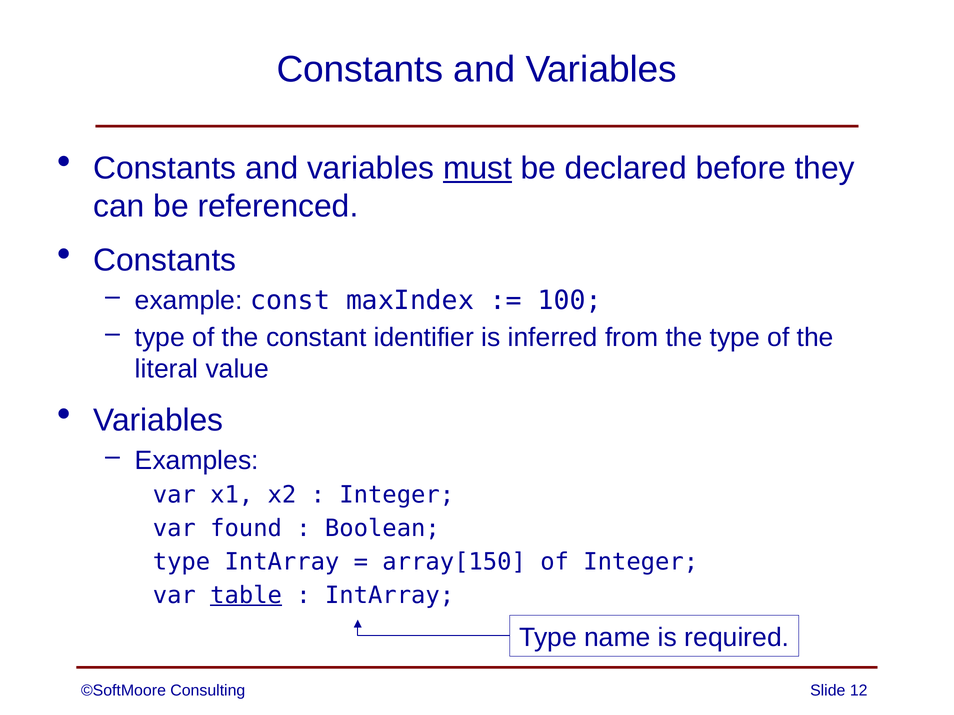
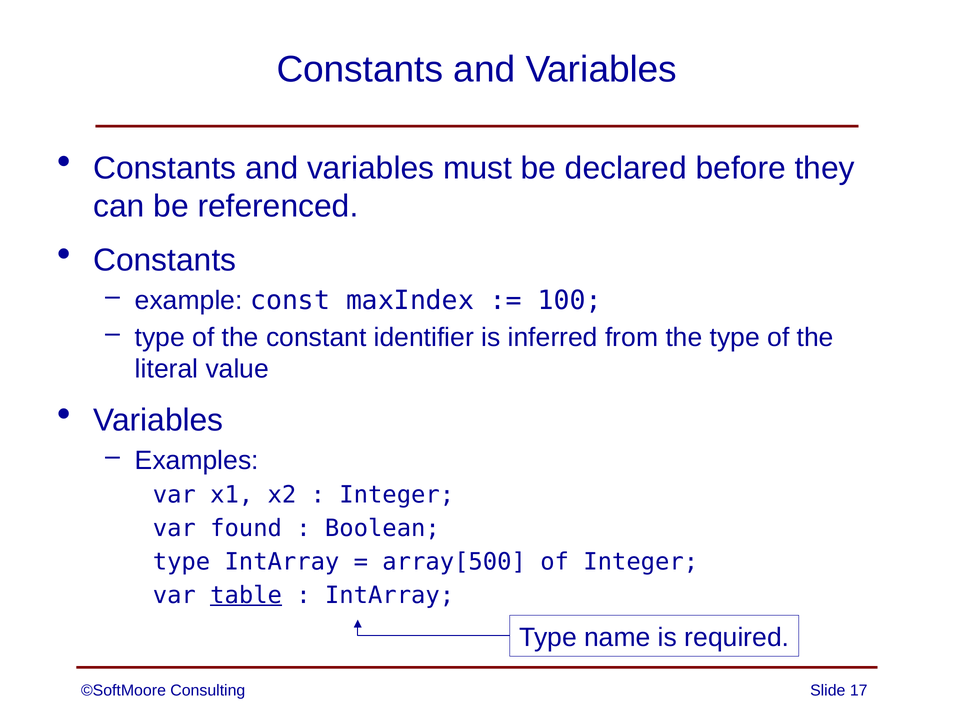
must underline: present -> none
array[150: array[150 -> array[500
12: 12 -> 17
